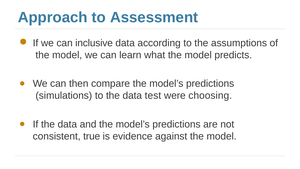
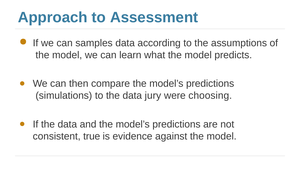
inclusive: inclusive -> samples
test: test -> jury
